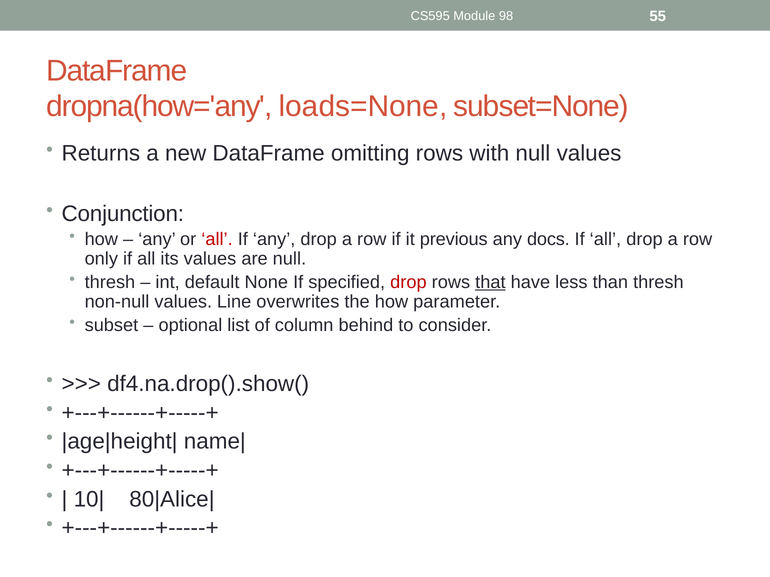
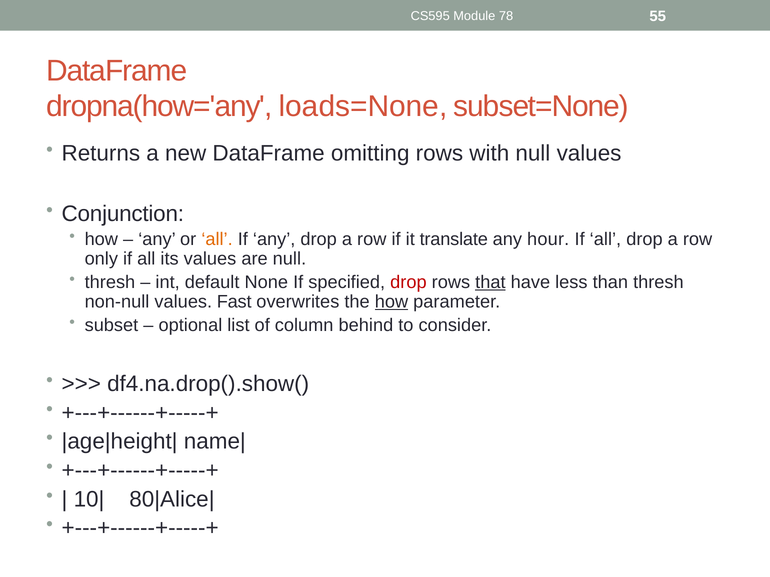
98: 98 -> 78
all at (217, 239) colour: red -> orange
previous: previous -> translate
docs: docs -> hour
Line: Line -> Fast
how at (391, 302) underline: none -> present
